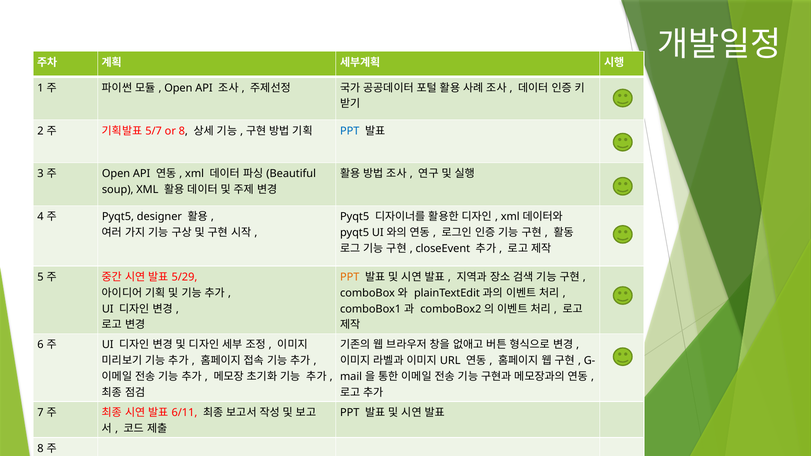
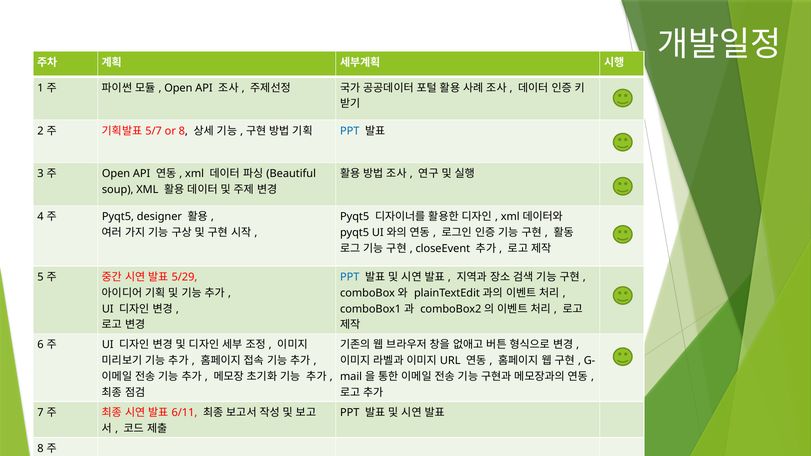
PPT at (350, 277) colour: orange -> blue
